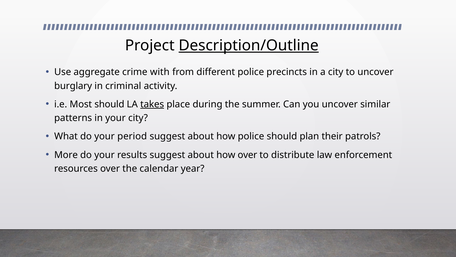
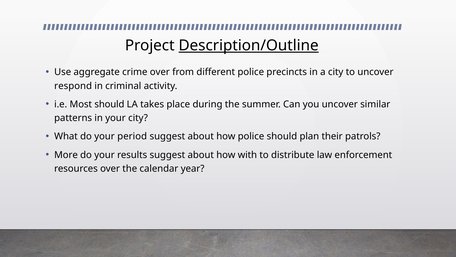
crime with: with -> over
burglary: burglary -> respond
takes underline: present -> none
how over: over -> with
